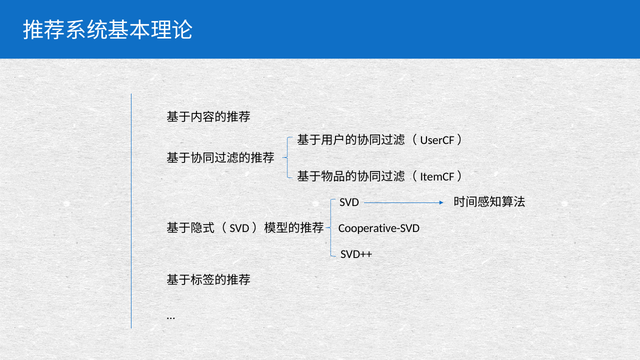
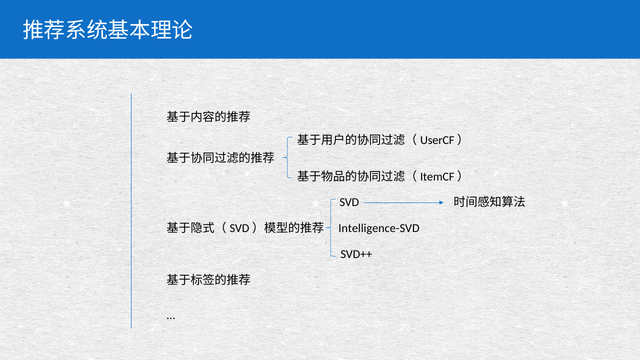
Cooperative-SVD: Cooperative-SVD -> Intelligence-SVD
